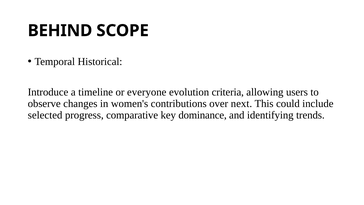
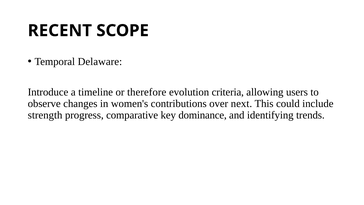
BEHIND: BEHIND -> RECENT
Historical: Historical -> Delaware
everyone: everyone -> therefore
selected: selected -> strength
